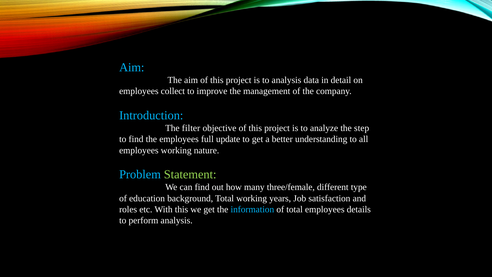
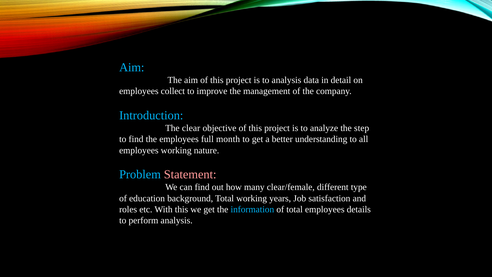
filter: filter -> clear
update: update -> month
Statement colour: light green -> pink
three/female: three/female -> clear/female
